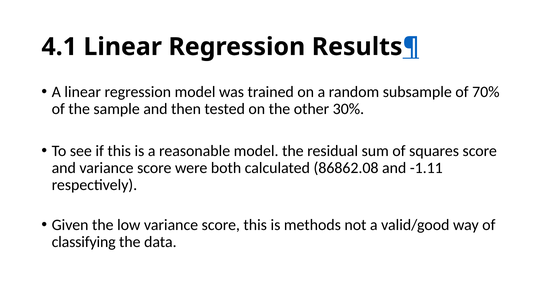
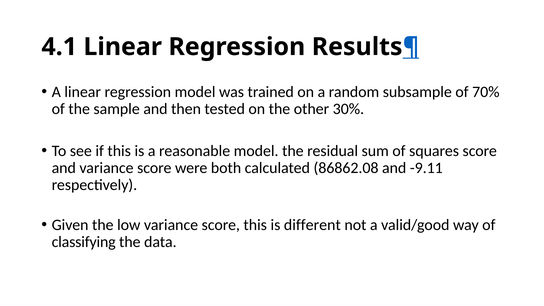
-1.11: -1.11 -> -9.11
methods: methods -> different
